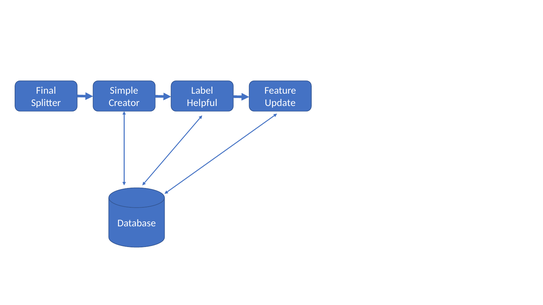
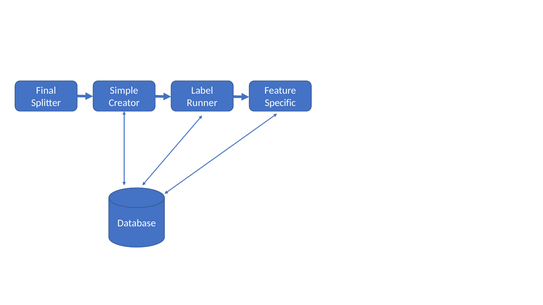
Helpful: Helpful -> Runner
Update: Update -> Specific
